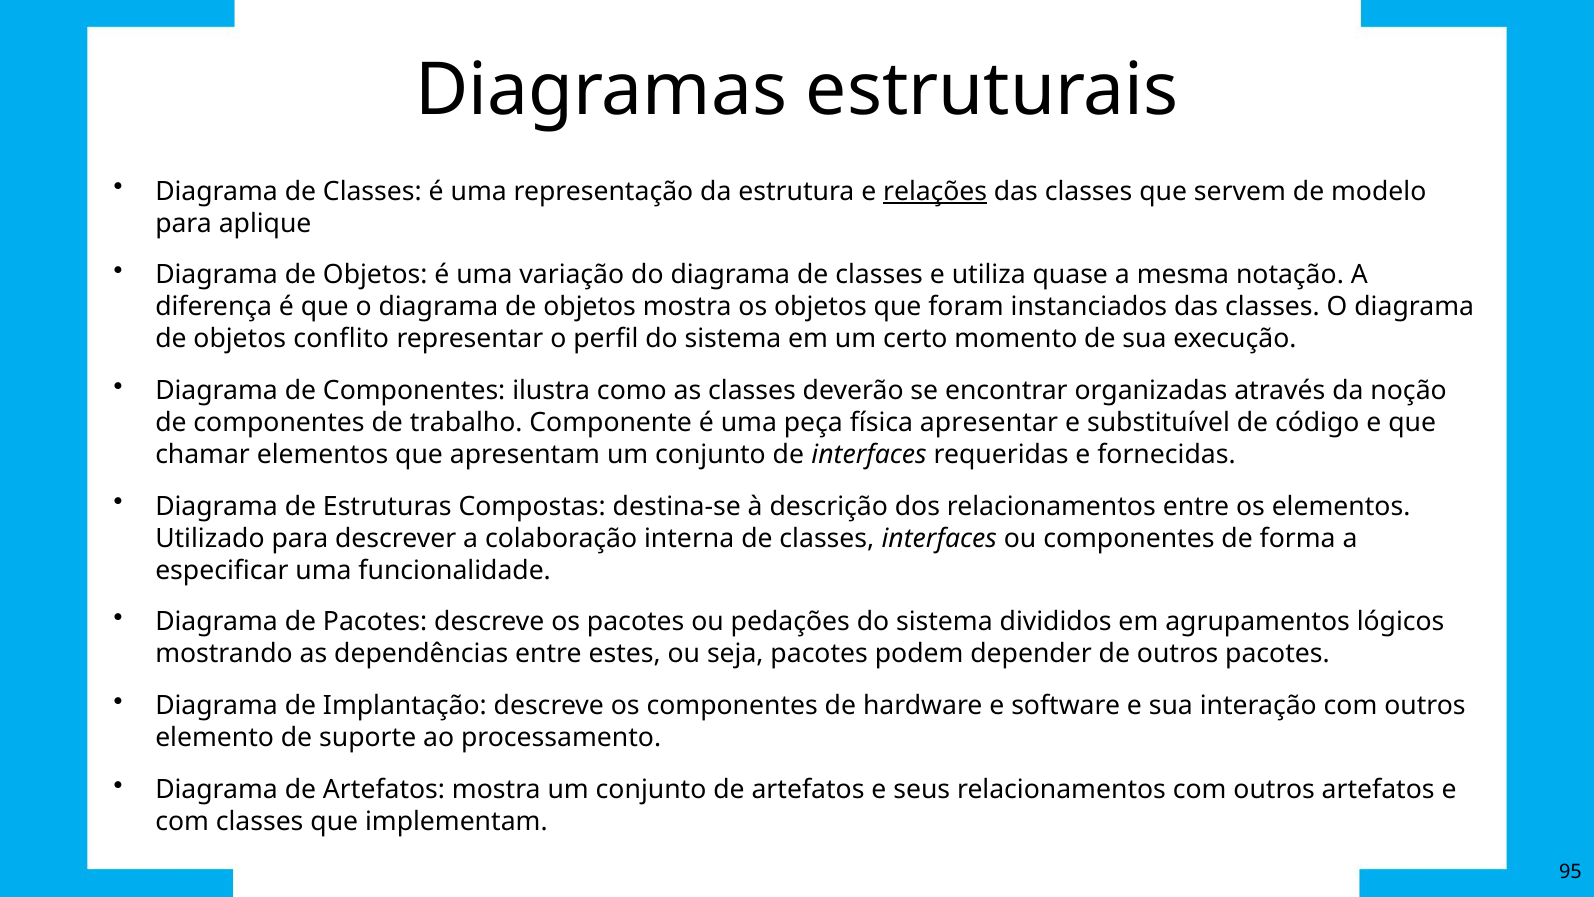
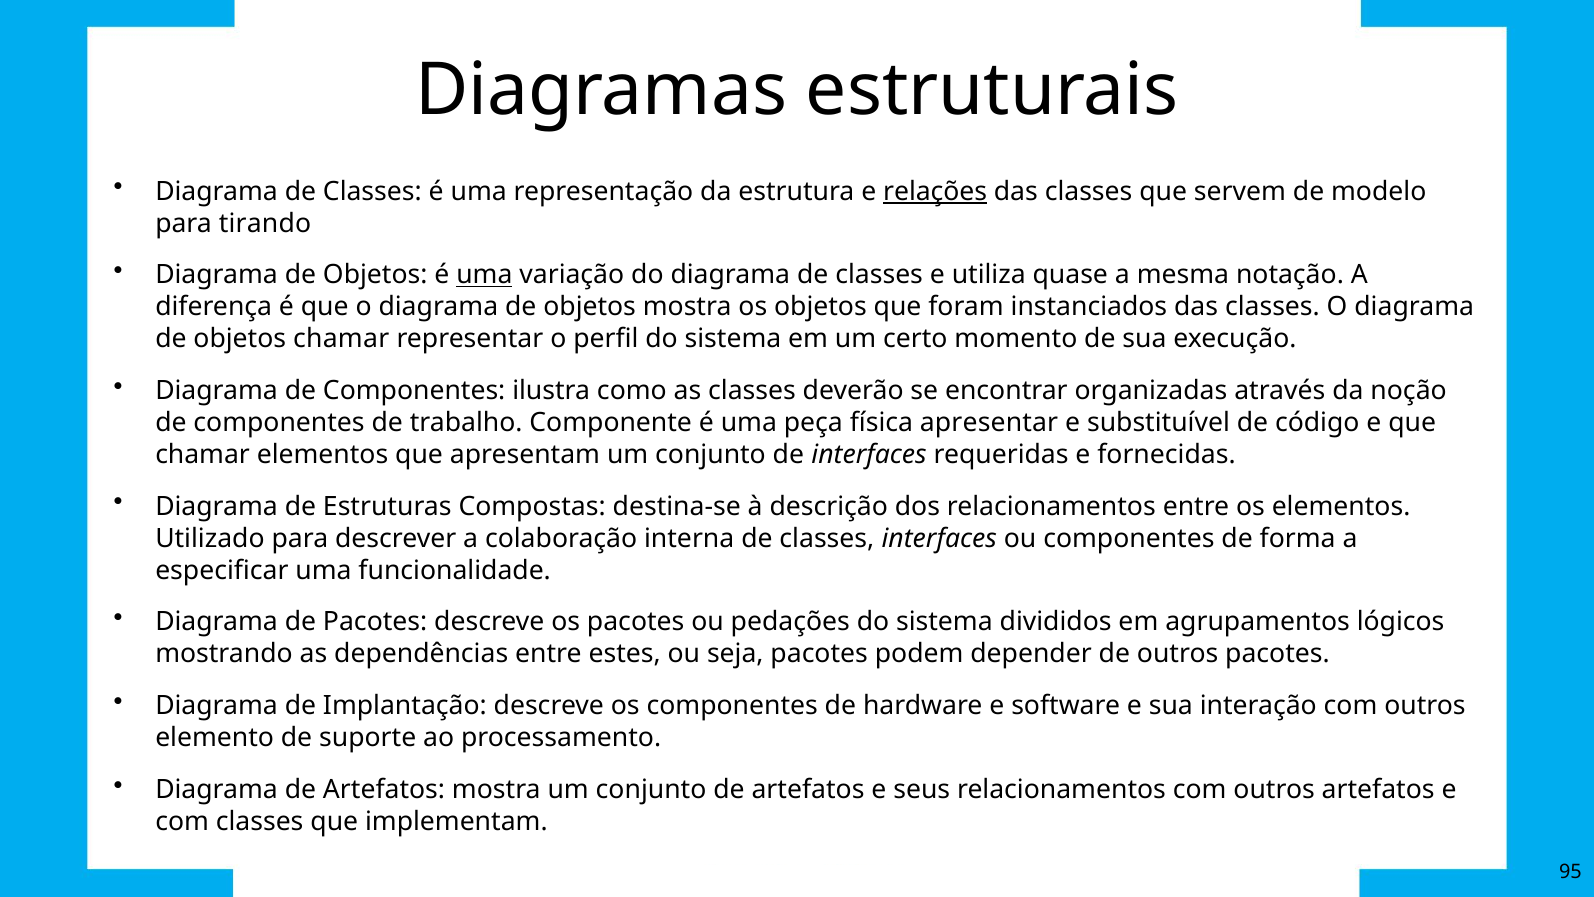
aplique: aplique -> tirando
uma at (484, 275) underline: none -> present
objetos conflito: conflito -> chamar
